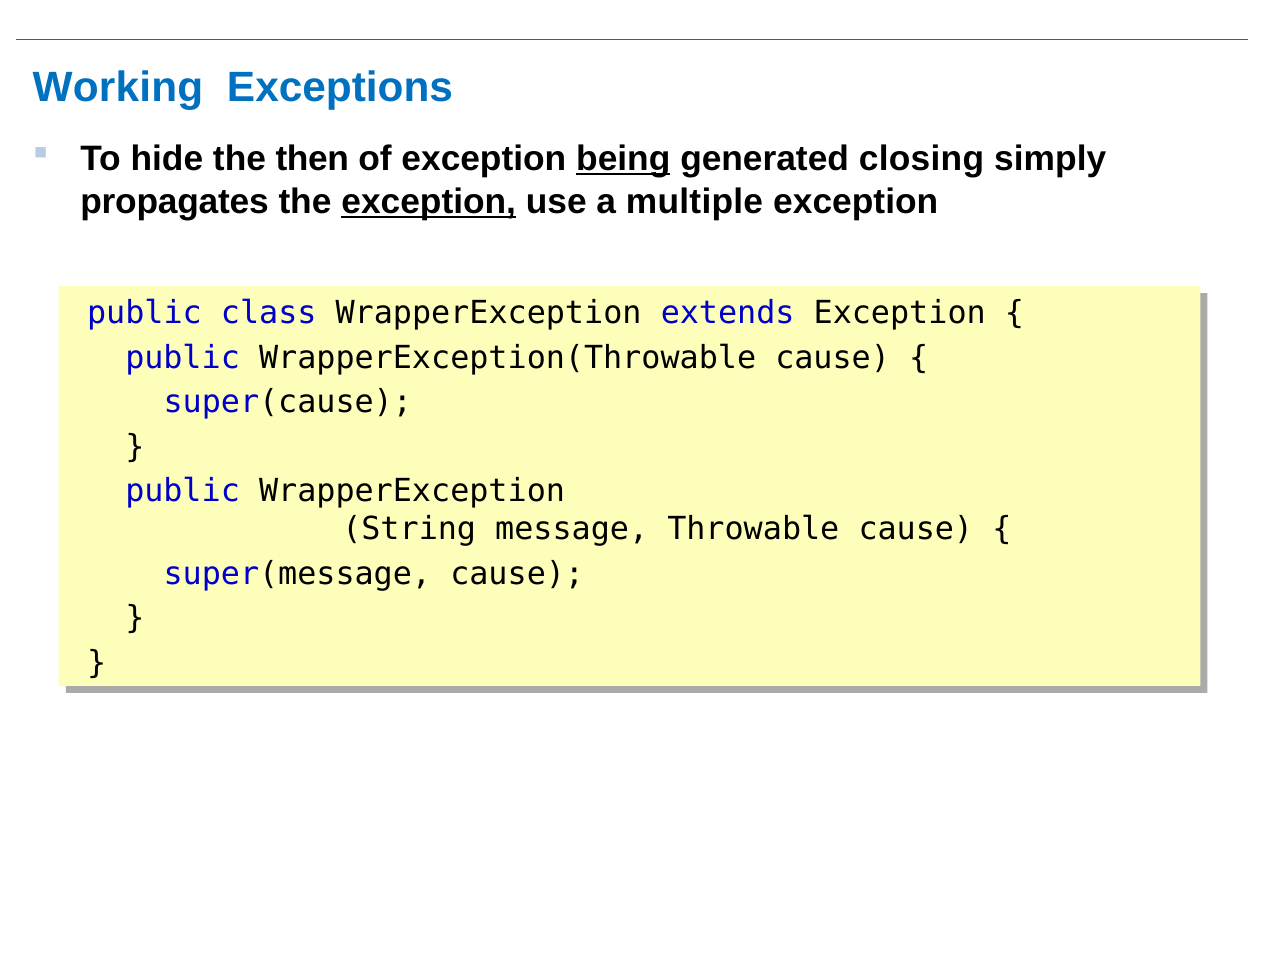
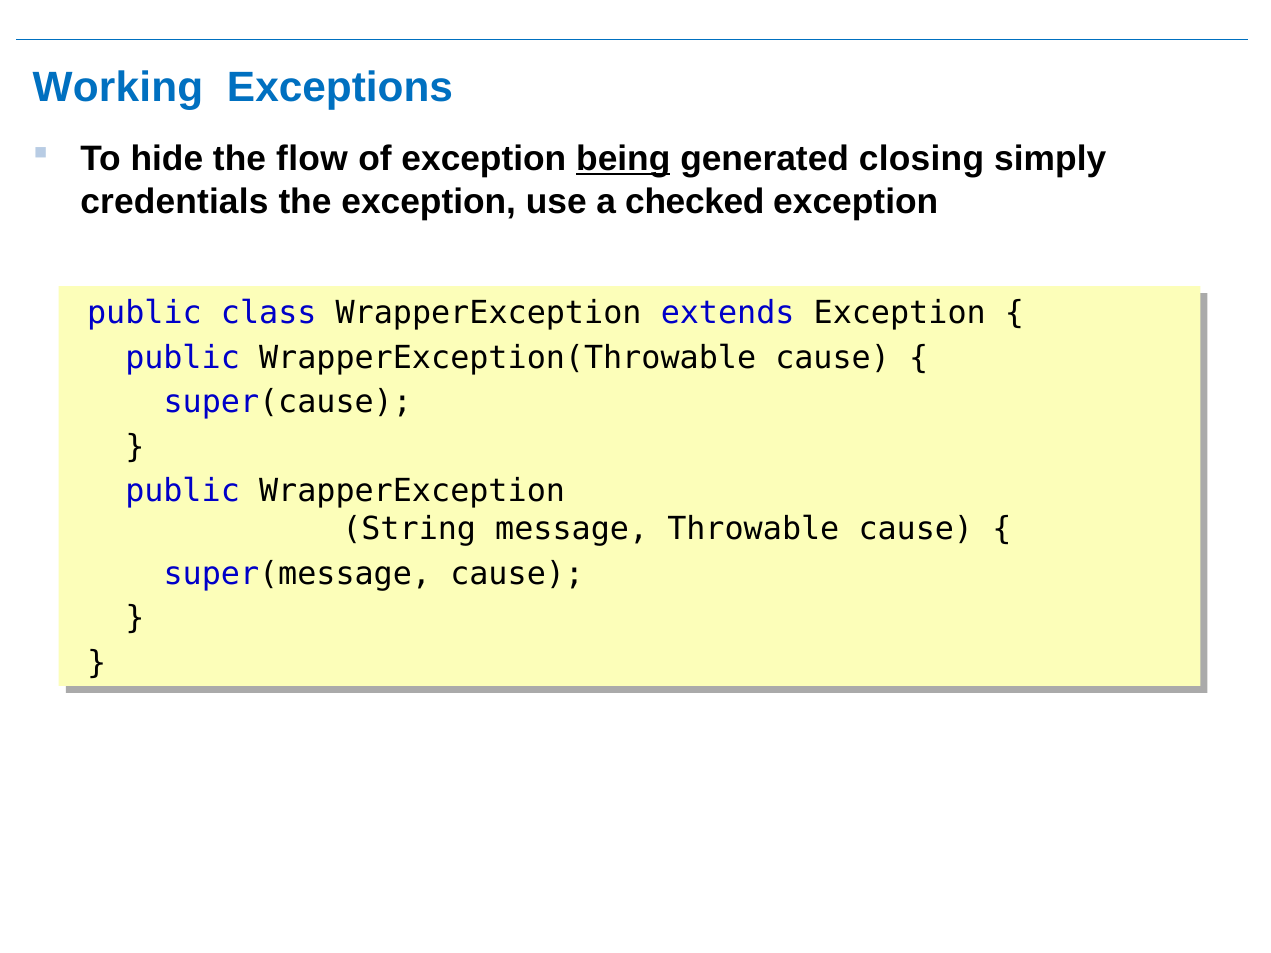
then: then -> flow
propagates: propagates -> credentials
exception at (429, 202) underline: present -> none
multiple: multiple -> checked
